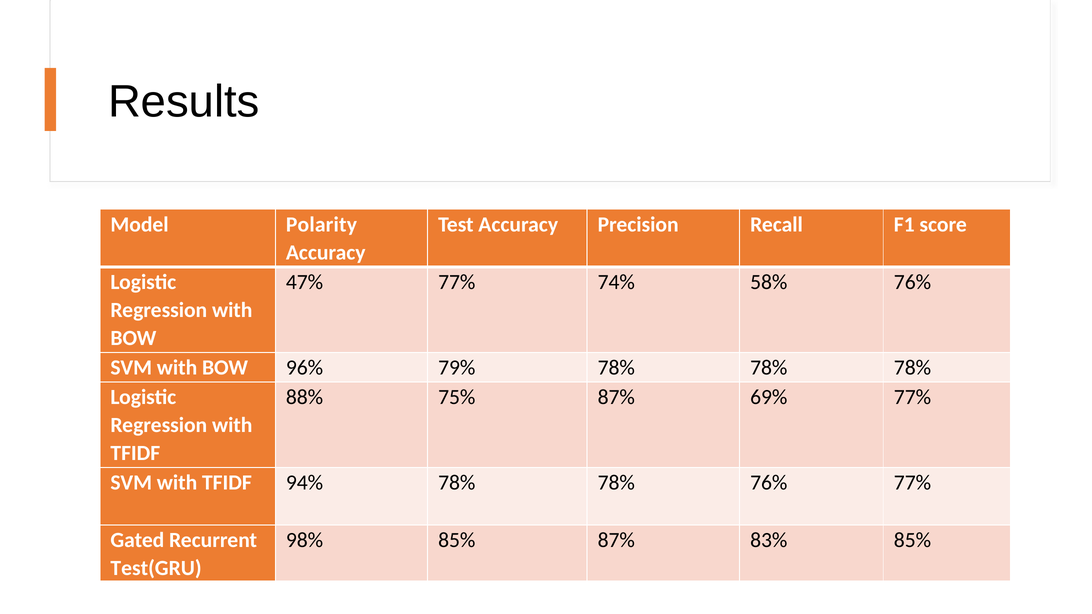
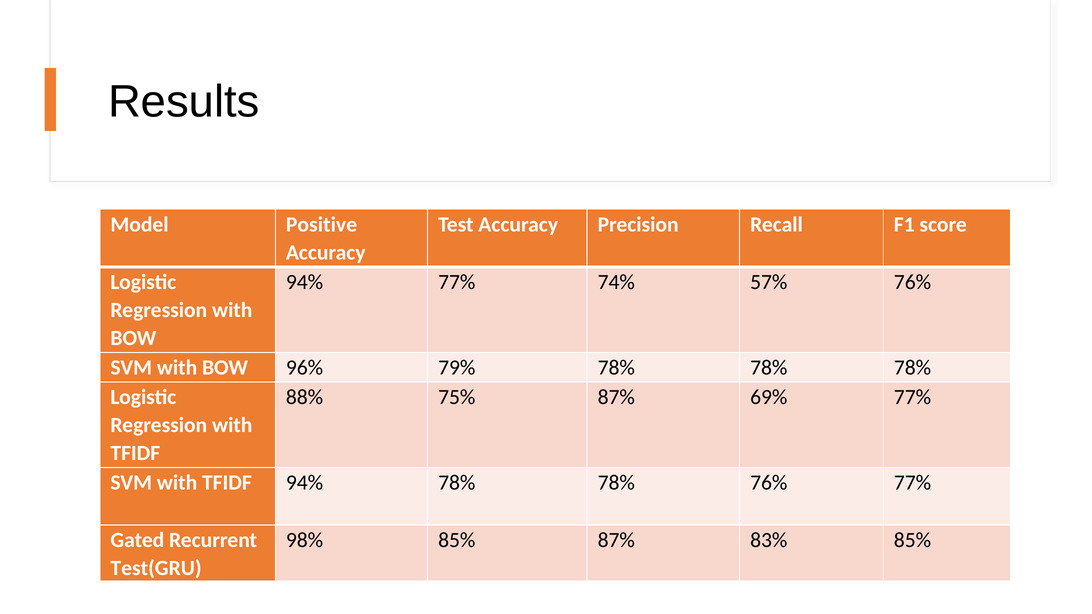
Polarity: Polarity -> Positive
47% at (305, 282): 47% -> 94%
58%: 58% -> 57%
